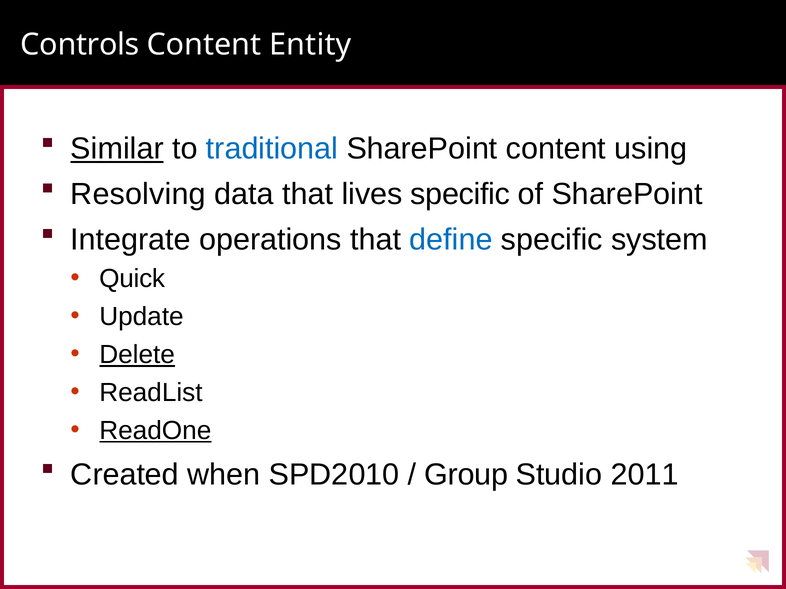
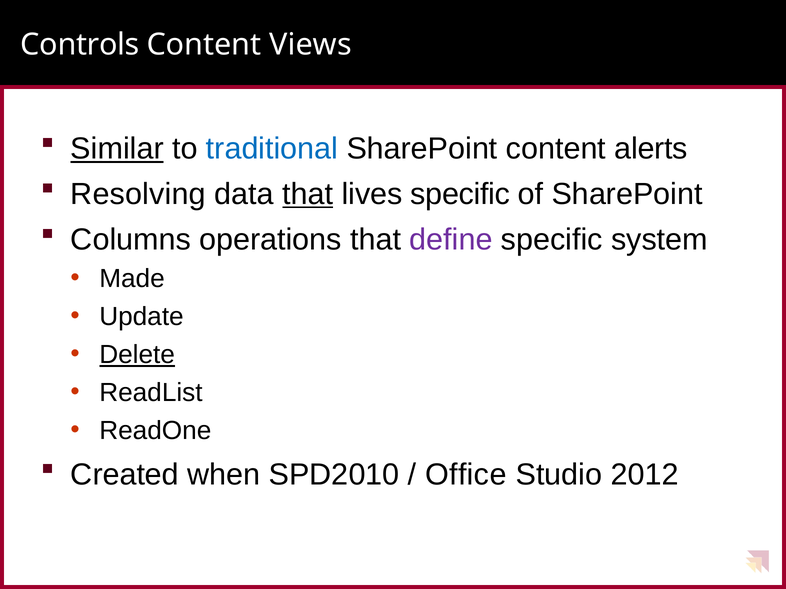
Entity: Entity -> Views
using: using -> alerts
that at (308, 194) underline: none -> present
Integrate: Integrate -> Columns
define colour: blue -> purple
Quick: Quick -> Made
ReadOne underline: present -> none
Group: Group -> Office
2011: 2011 -> 2012
